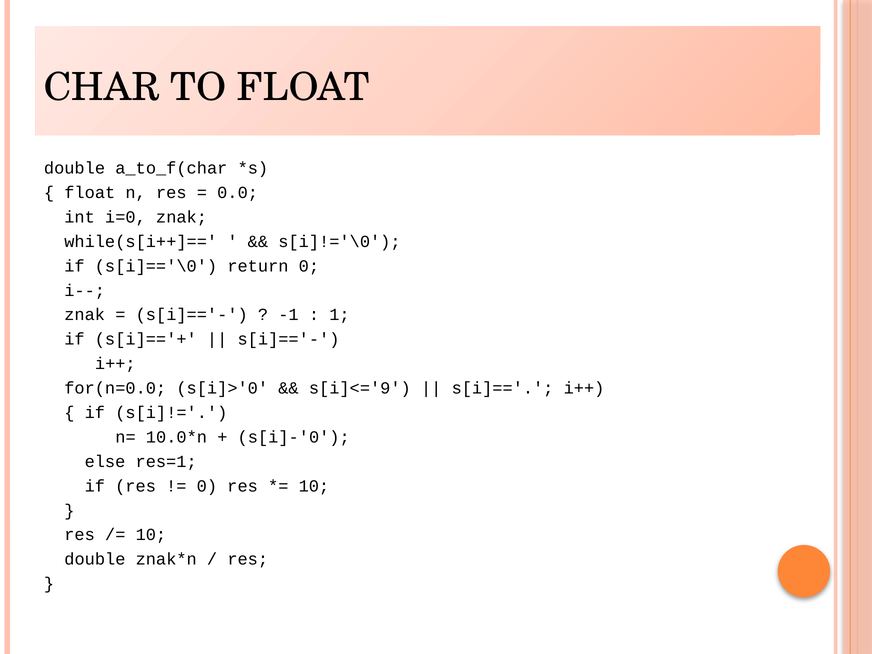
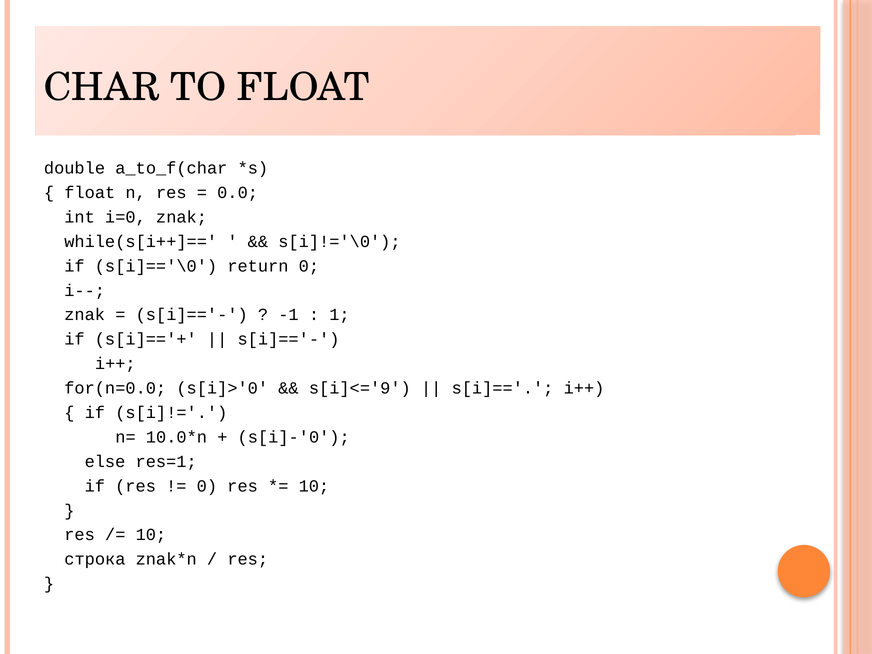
double at (95, 559): double -> строка
